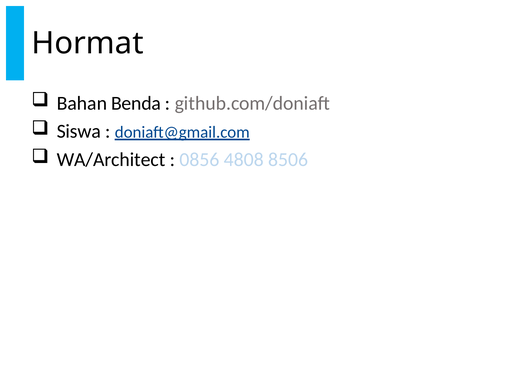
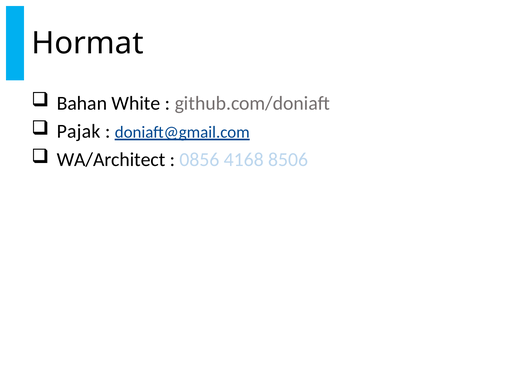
Benda: Benda -> White
Siswa: Siswa -> Pajak
4808: 4808 -> 4168
